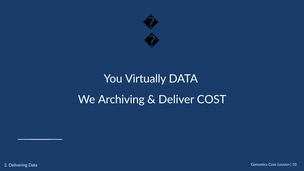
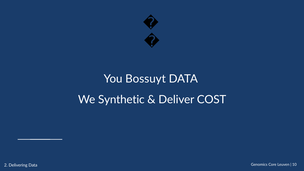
Virtually: Virtually -> Bossuyt
Archiving: Archiving -> Synthetic
